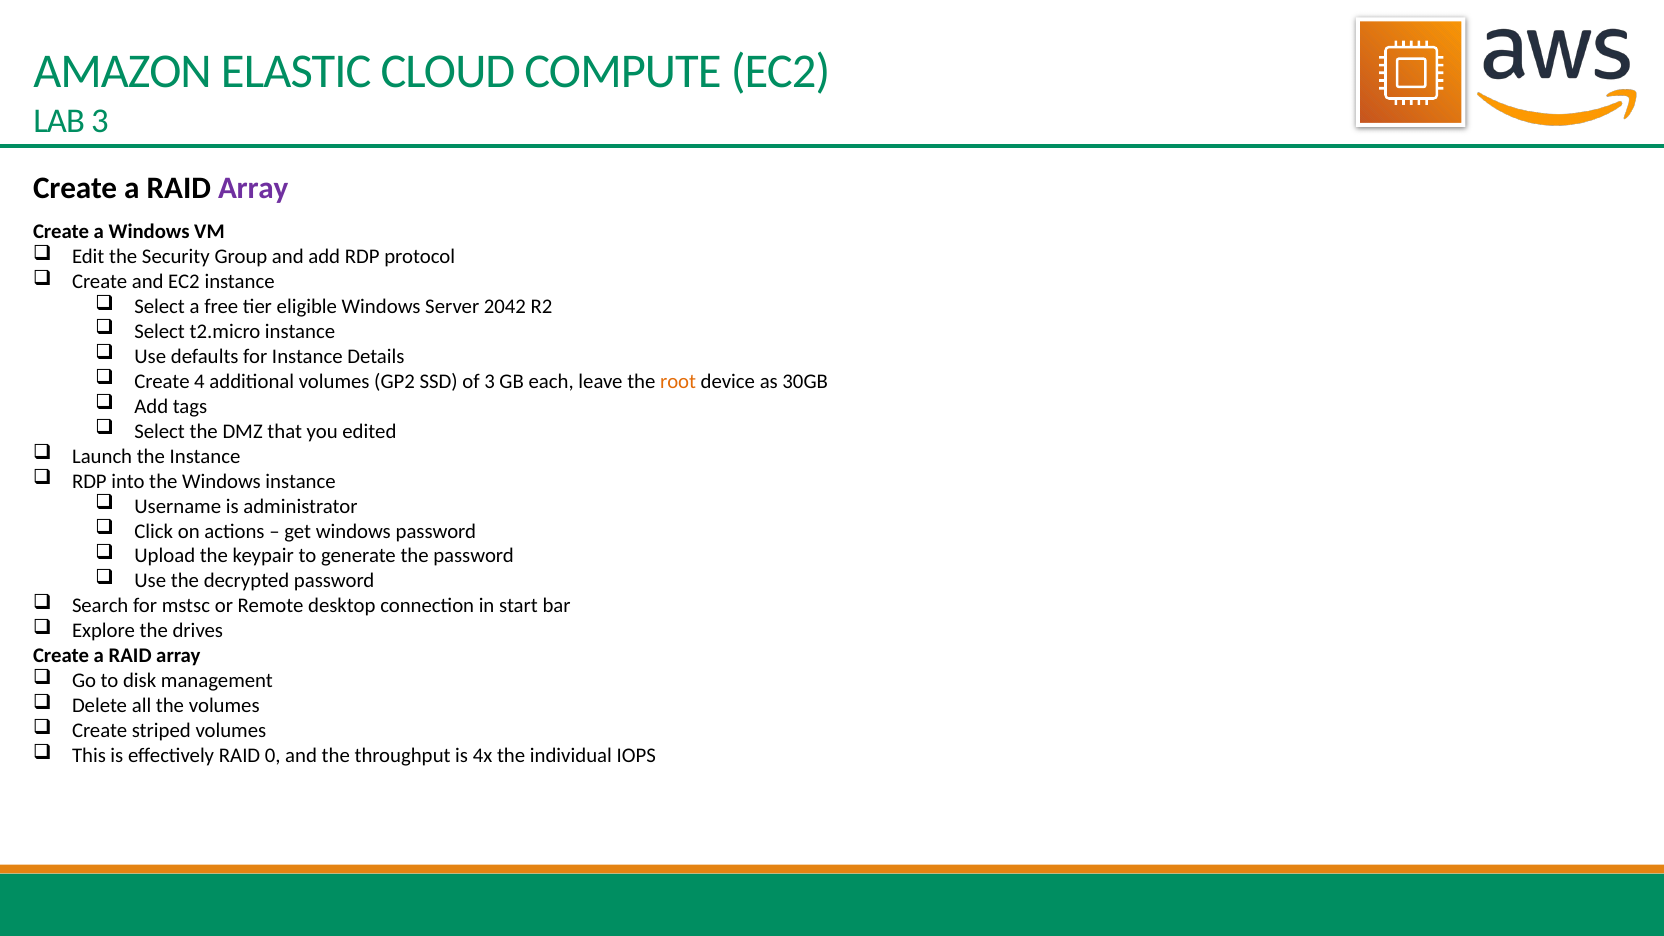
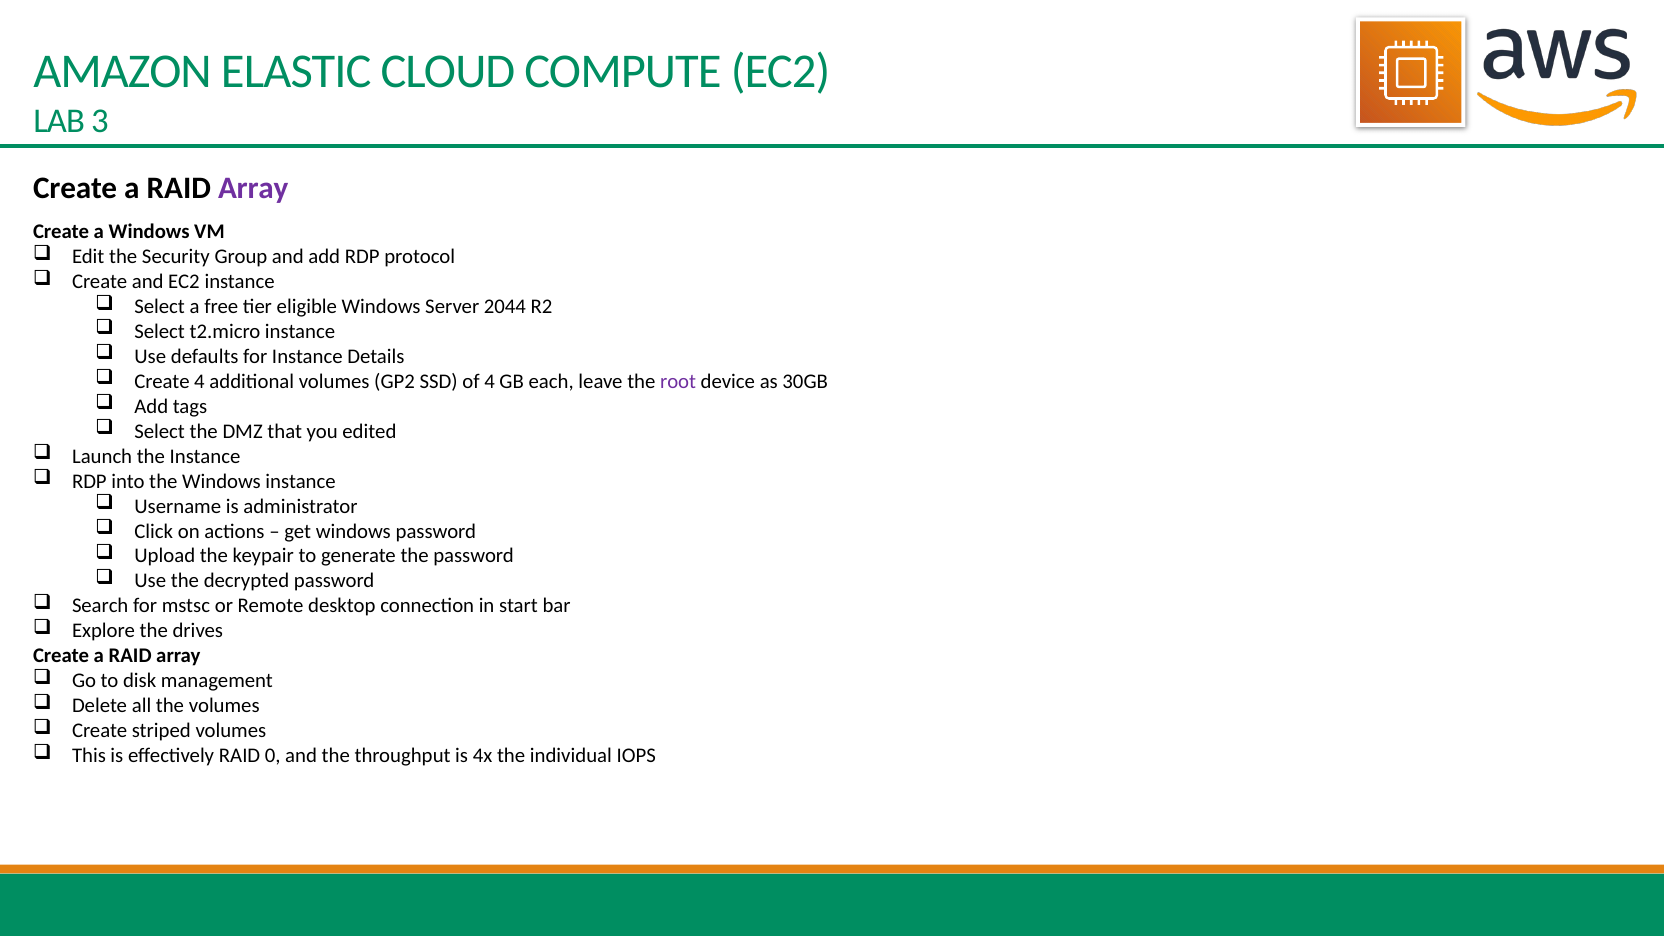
2042: 2042 -> 2044
of 3: 3 -> 4
root colour: orange -> purple
